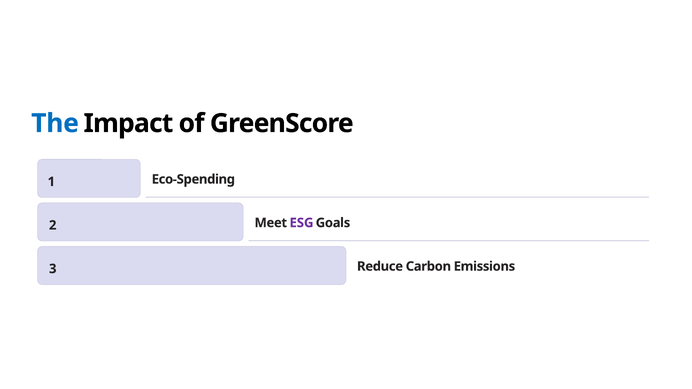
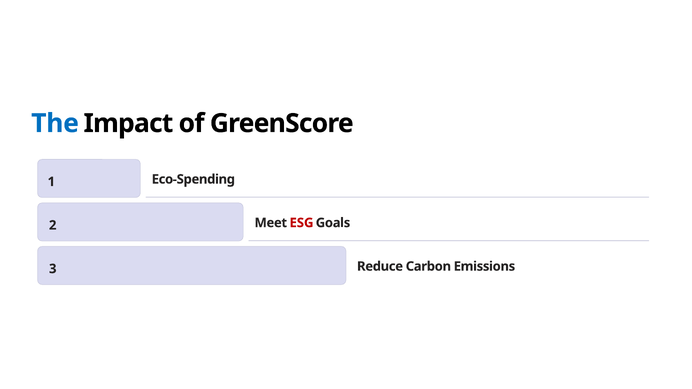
ESG colour: purple -> red
